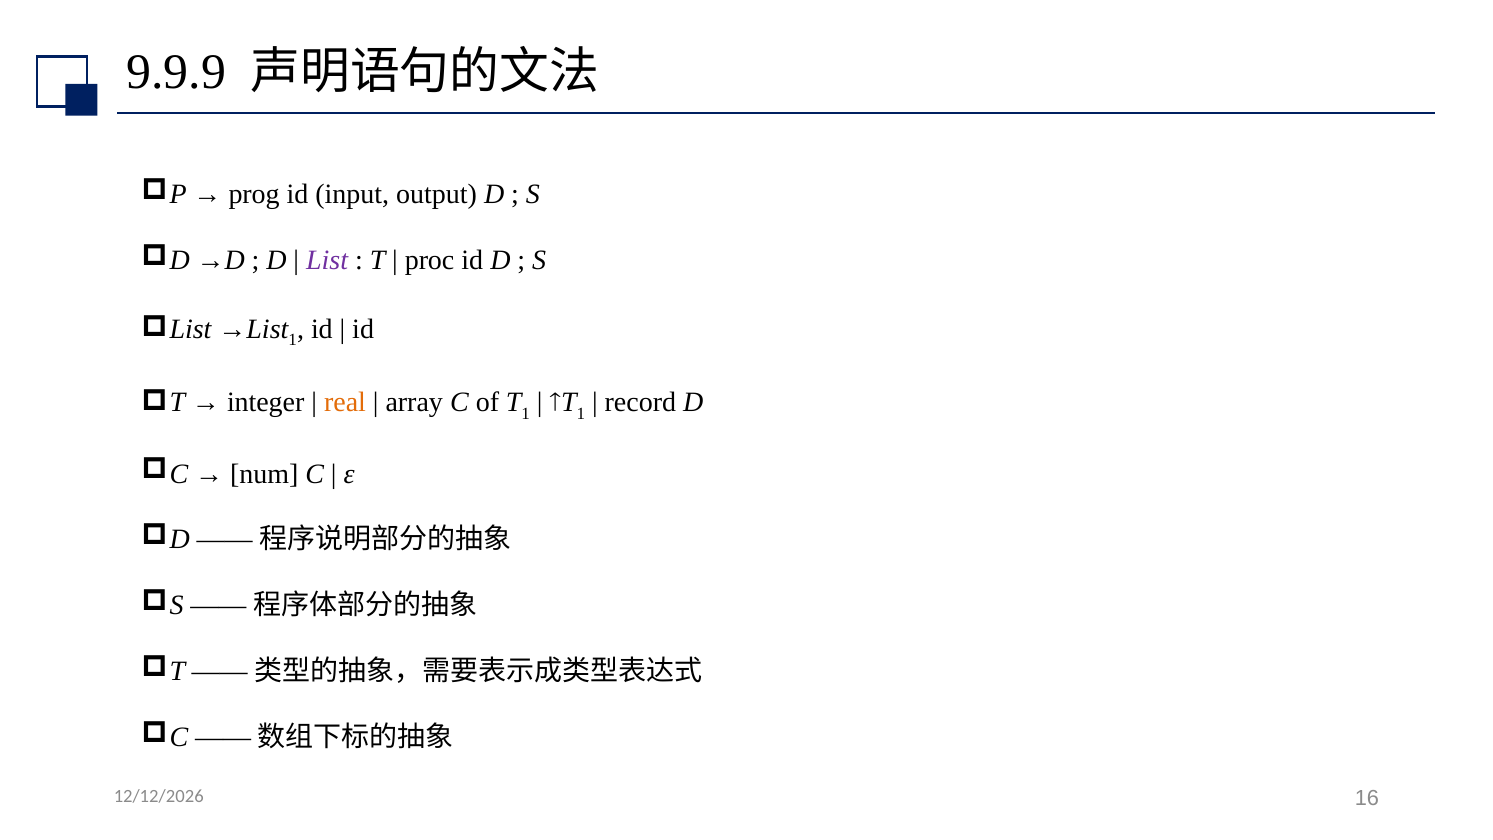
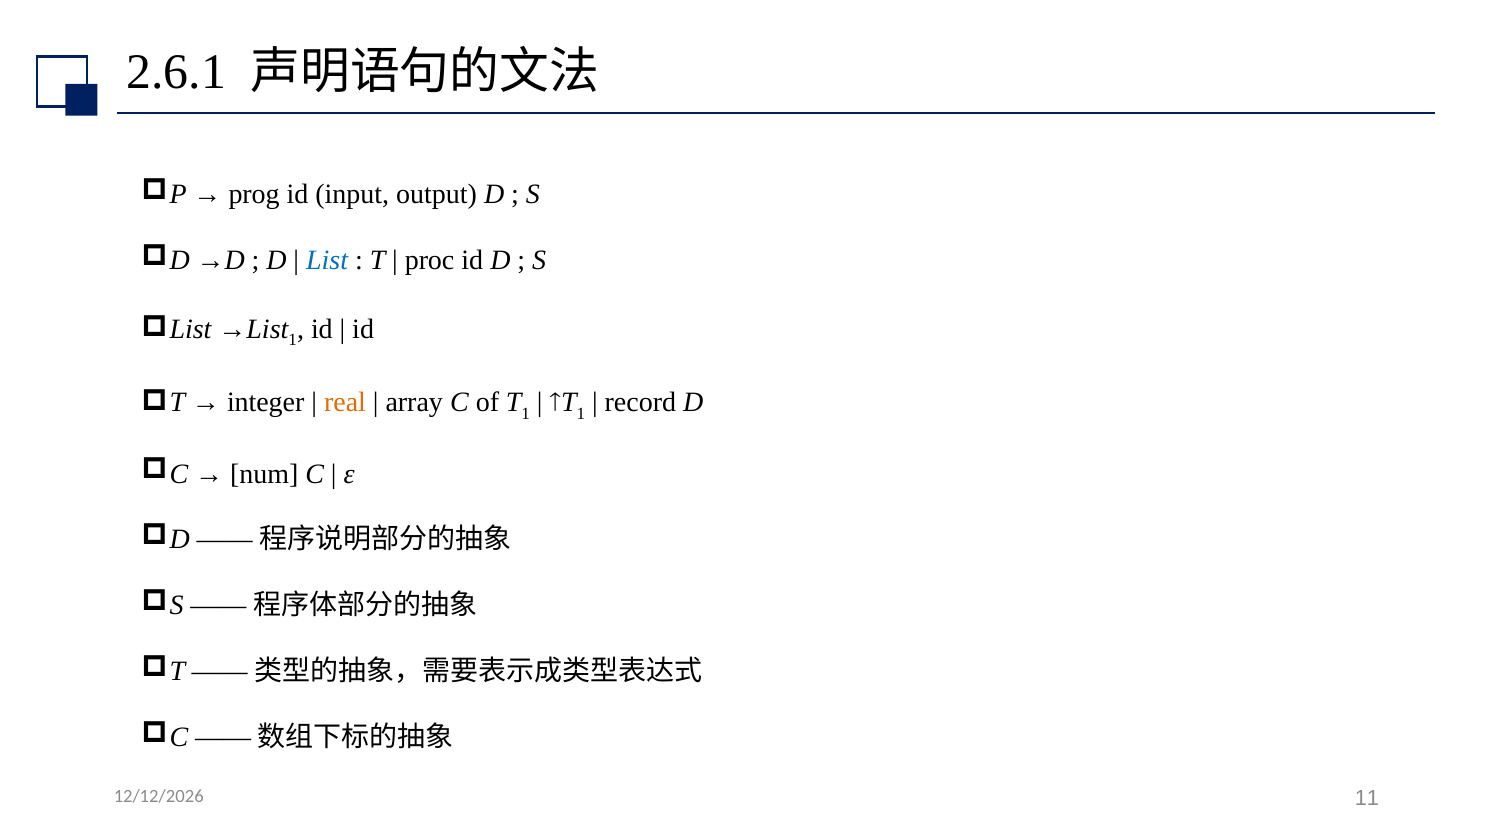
9.9.9: 9.9.9 -> 2.6.1
List colour: purple -> blue
16: 16 -> 11
